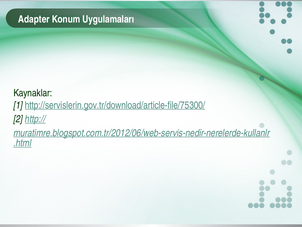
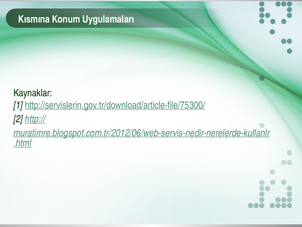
Adapter: Adapter -> Kısmına
